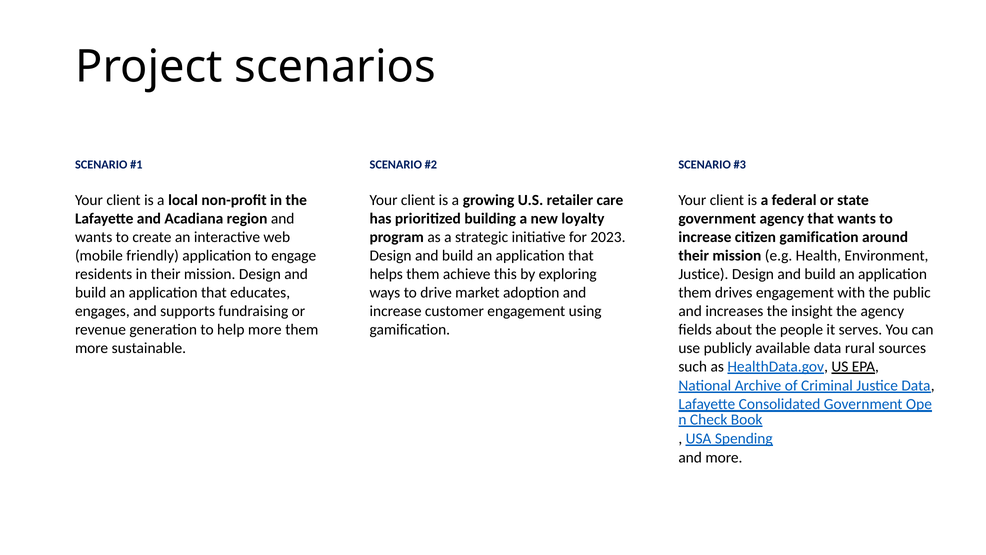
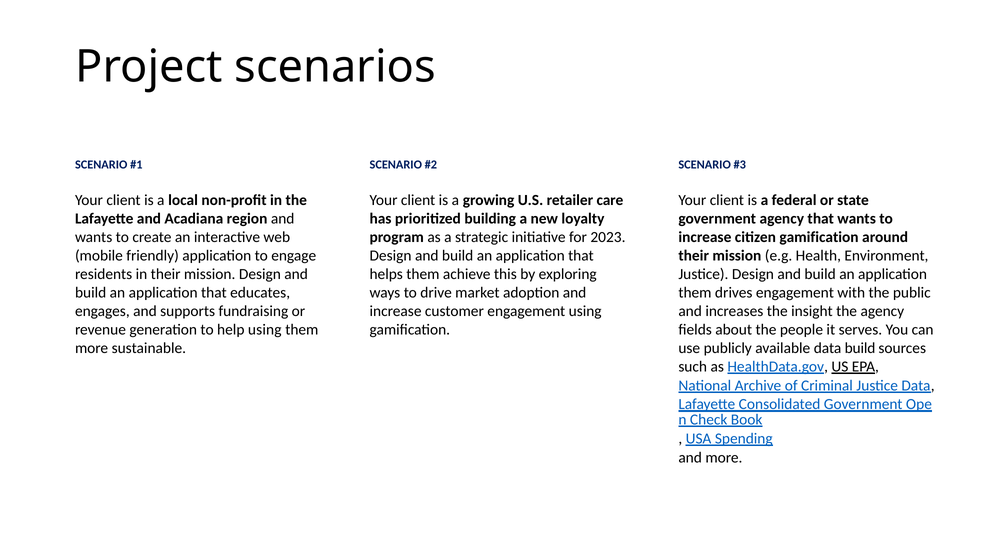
help more: more -> using
data rural: rural -> build
